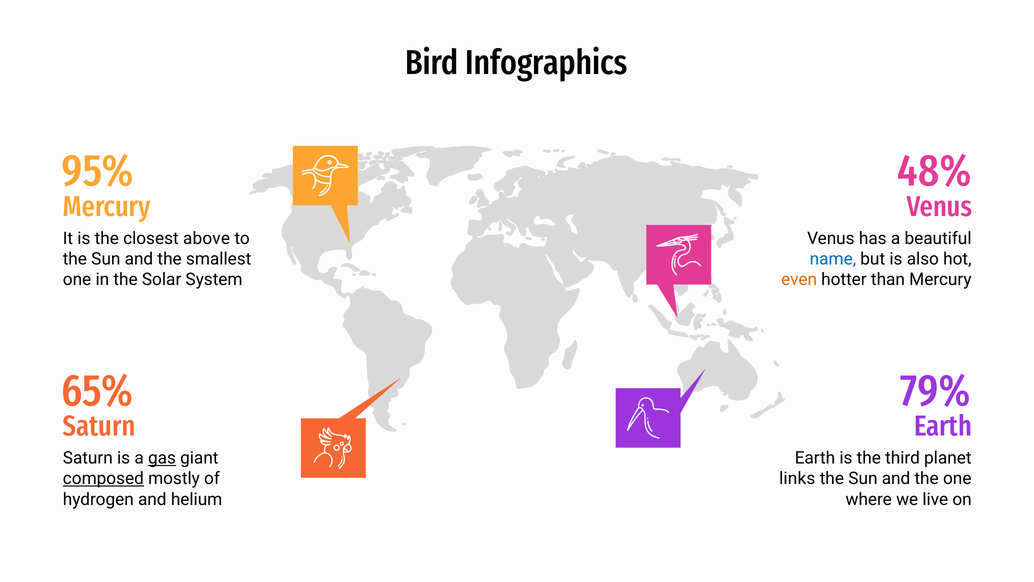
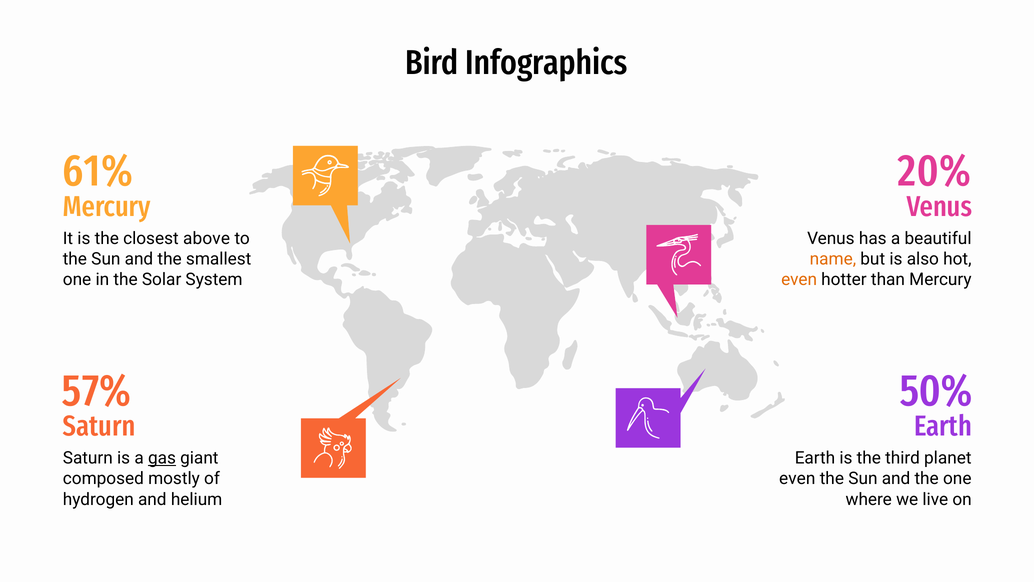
95%: 95% -> 61%
48%: 48% -> 20%
name colour: blue -> orange
65%: 65% -> 57%
79%: 79% -> 50%
composed underline: present -> none
links at (797, 478): links -> even
